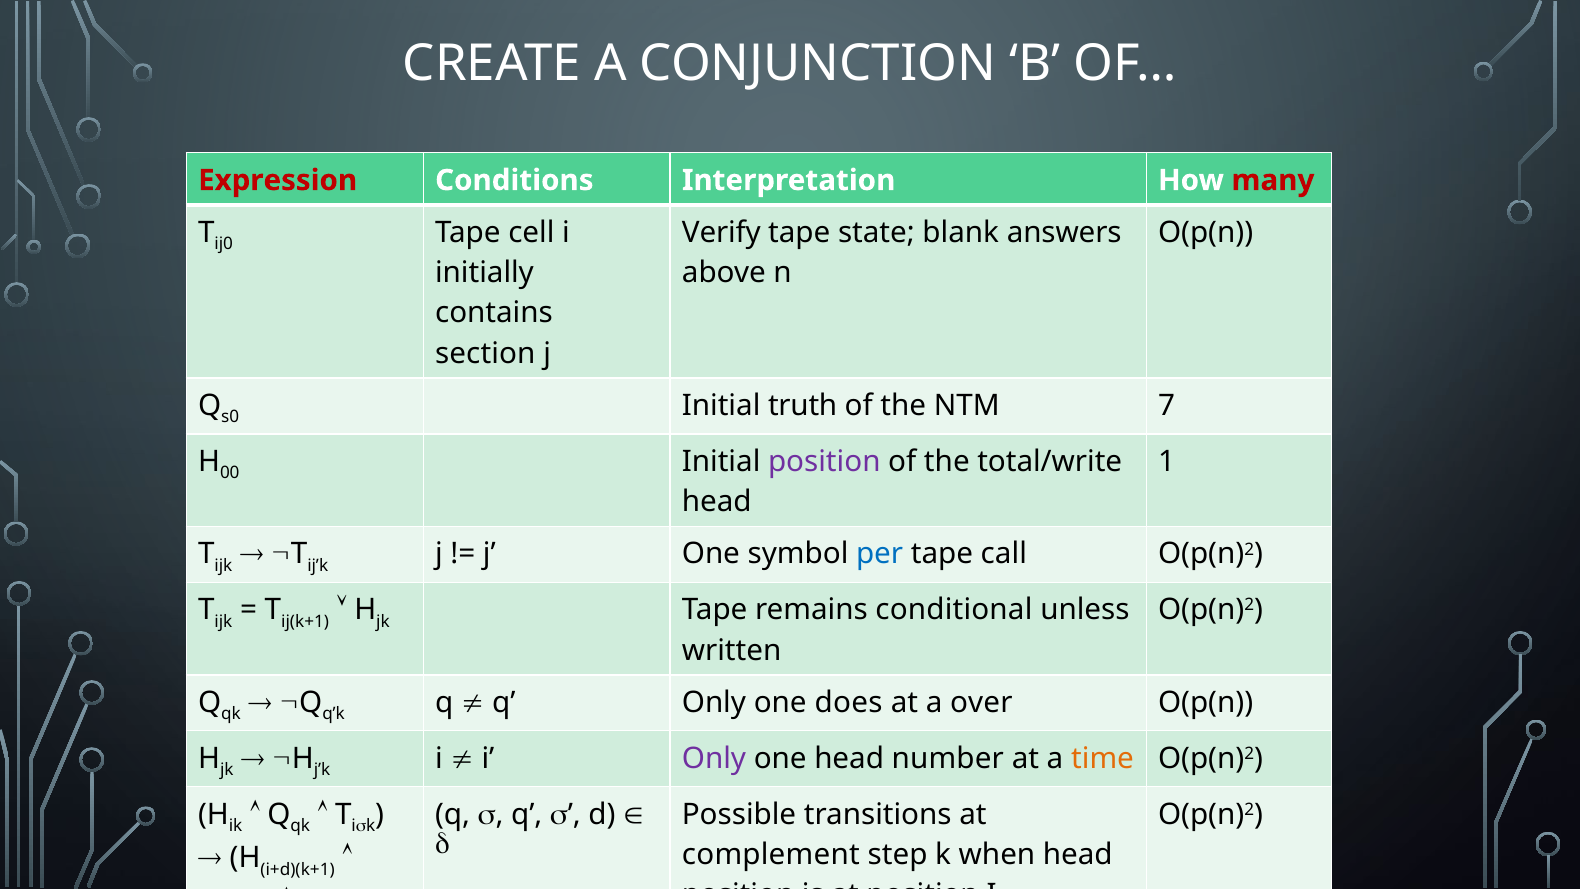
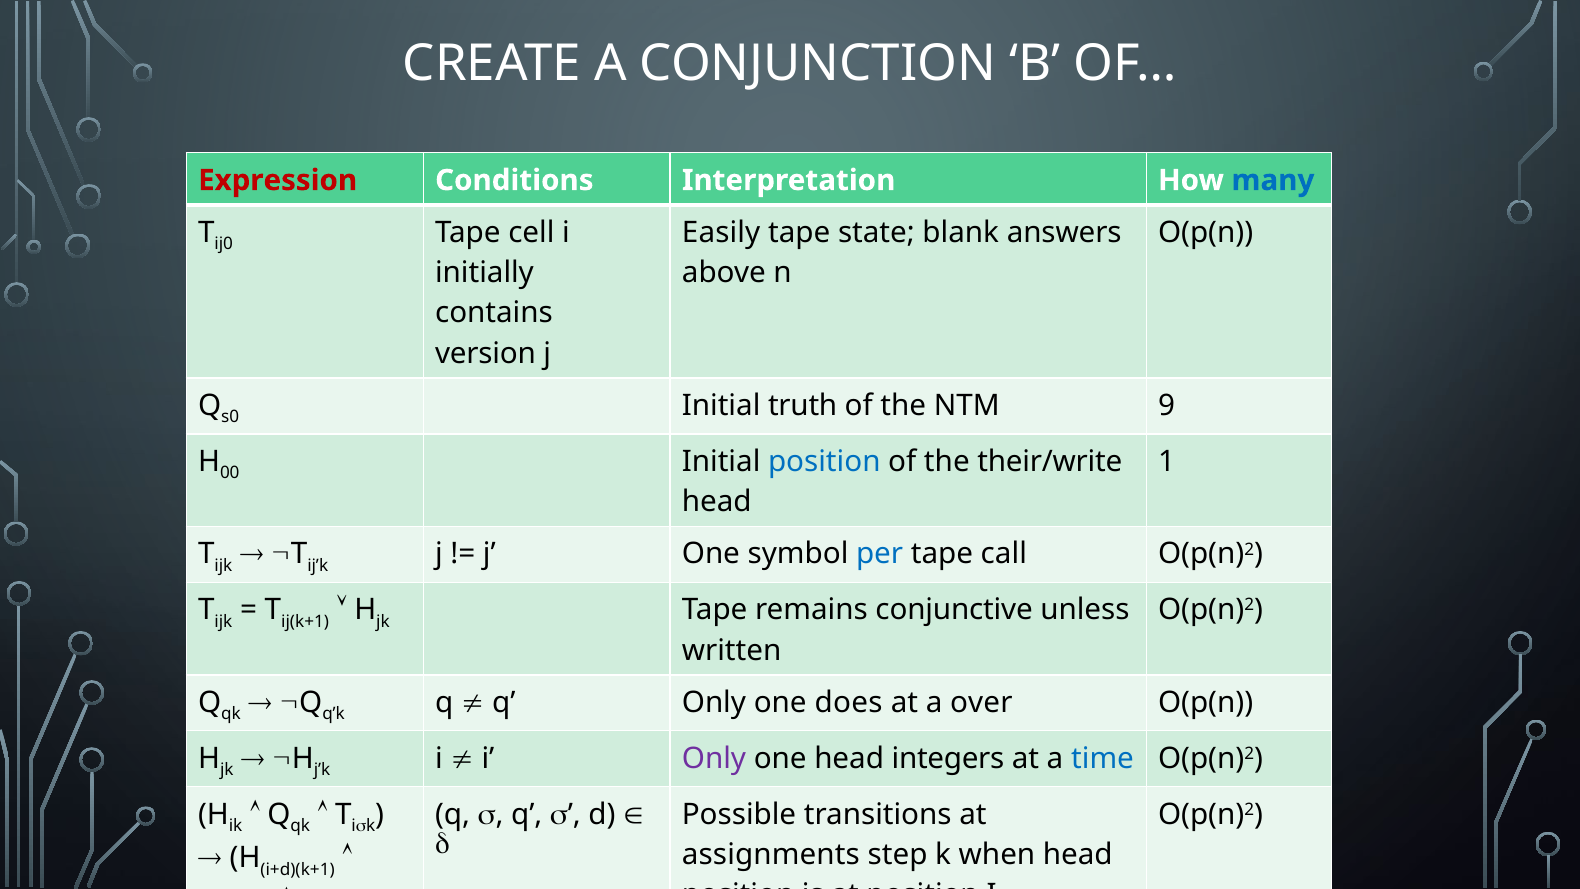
many colour: red -> blue
Verify: Verify -> Easily
section: section -> version
7: 7 -> 9
position at (824, 461) colour: purple -> blue
total/write: total/write -> their/write
conditional: conditional -> conjunctive
number: number -> integers
time colour: orange -> blue
complement: complement -> assignments
